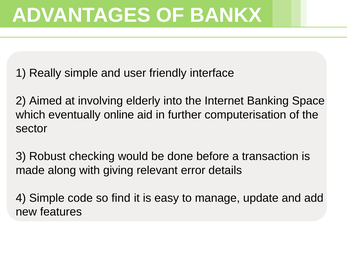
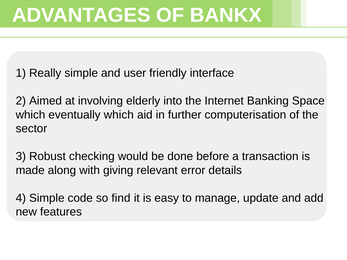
eventually online: online -> which
